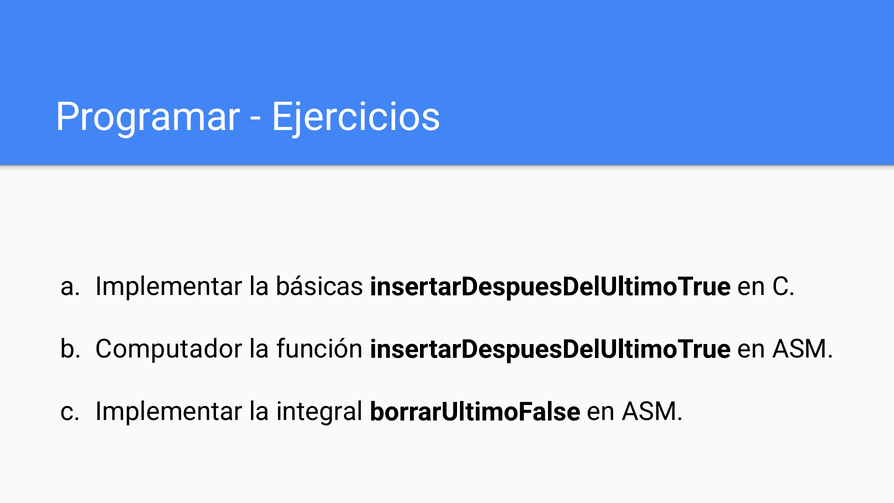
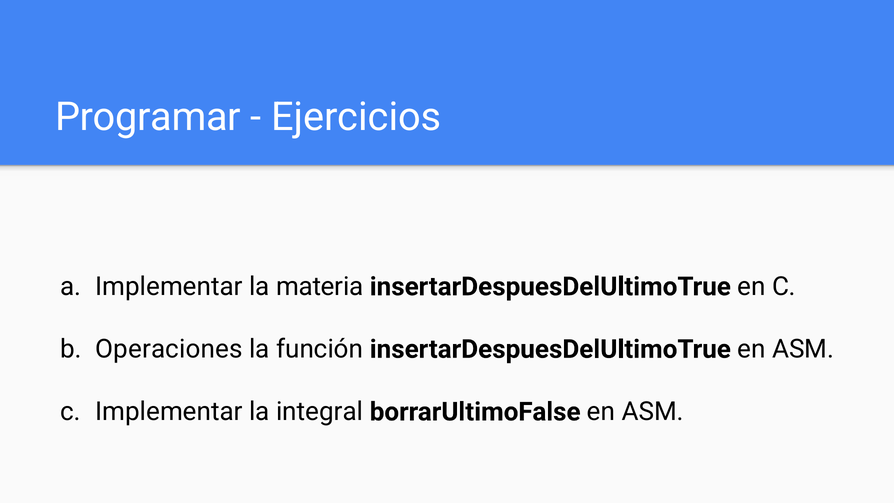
básicas: básicas -> materia
Computador: Computador -> Operaciones
